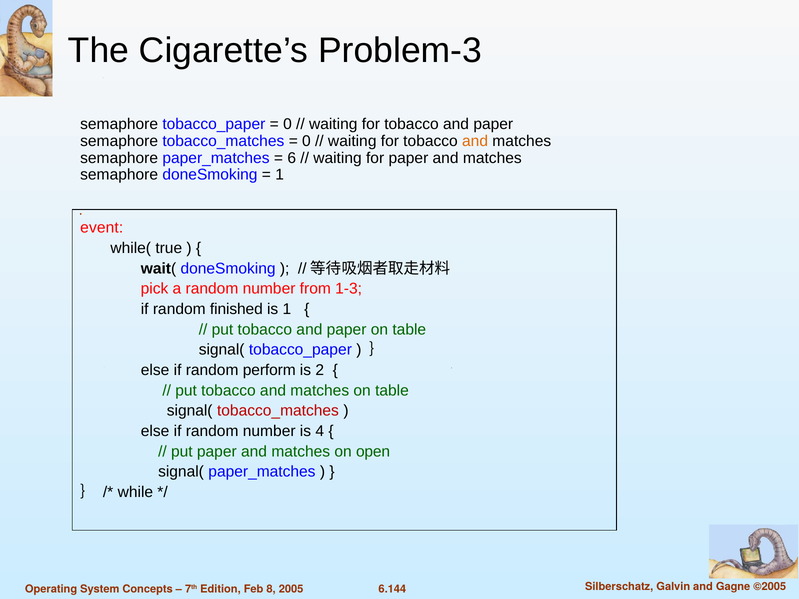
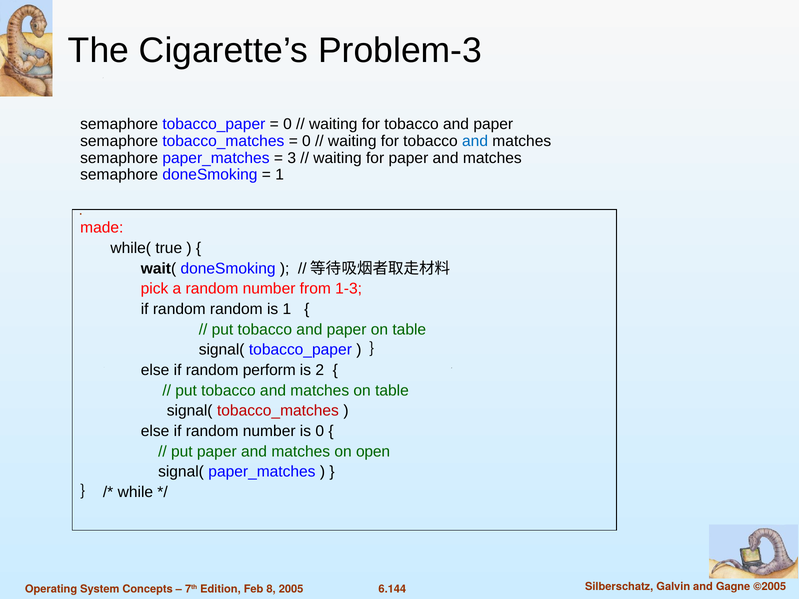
and at (475, 141) colour: orange -> blue
6: 6 -> 3
event: event -> made
random finished: finished -> random
is 4: 4 -> 0
